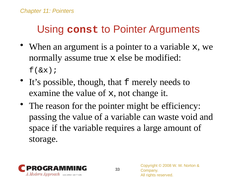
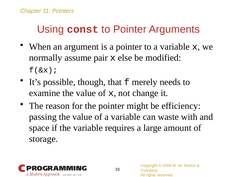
true: true -> pair
void: void -> with
